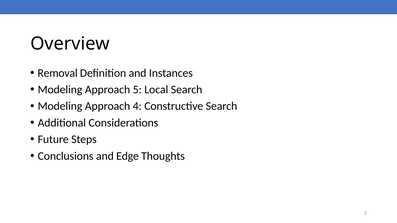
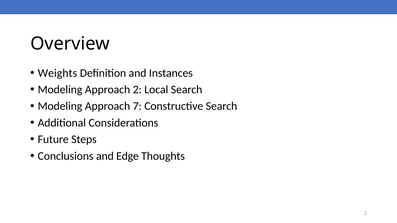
Removal: Removal -> Weights
Approach 5: 5 -> 2
4: 4 -> 7
